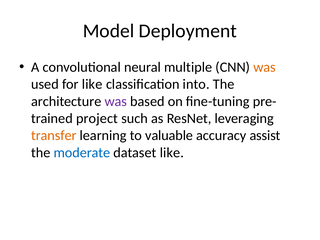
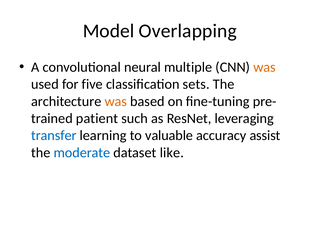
Deployment: Deployment -> Overlapping
for like: like -> five
into: into -> sets
was at (116, 101) colour: purple -> orange
project: project -> patient
transfer colour: orange -> blue
